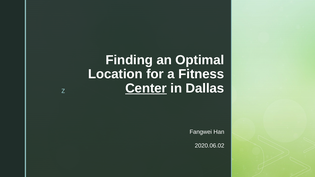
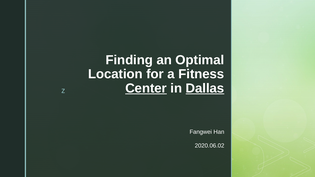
Dallas underline: none -> present
